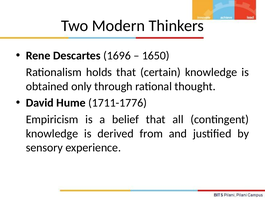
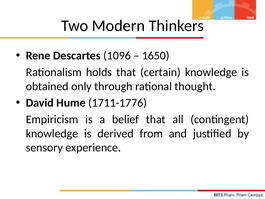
1696: 1696 -> 1096
